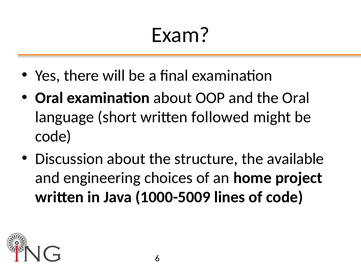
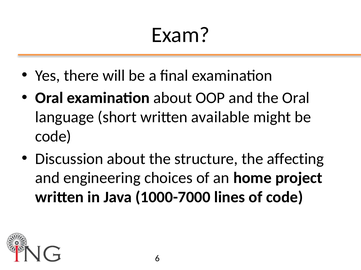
followed: followed -> available
available: available -> affecting
1000-5009: 1000-5009 -> 1000-7000
